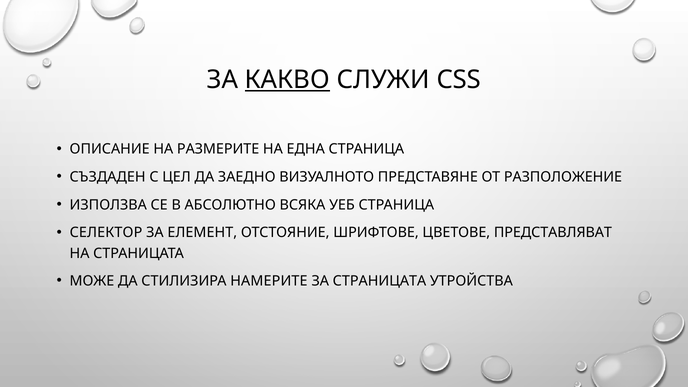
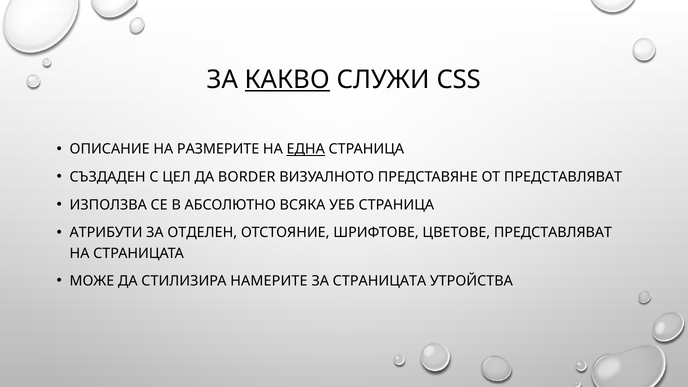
ЕДНА underline: none -> present
ЗАЕДНО: ЗАЕДНО -> BORDER
ОТ РАЗПОЛОЖЕНИЕ: РАЗПОЛОЖЕНИЕ -> ПРЕДСТАВЛЯВАТ
СЕЛЕКТОР: СЕЛЕКТОР -> АТРИБУТИ
ЕЛЕМЕНТ: ЕЛЕМЕНТ -> ОТДЕЛЕН
